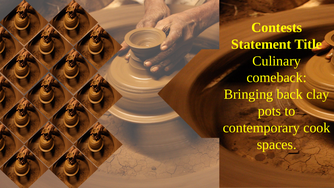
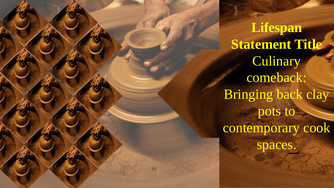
Contests: Contests -> Lifespan
